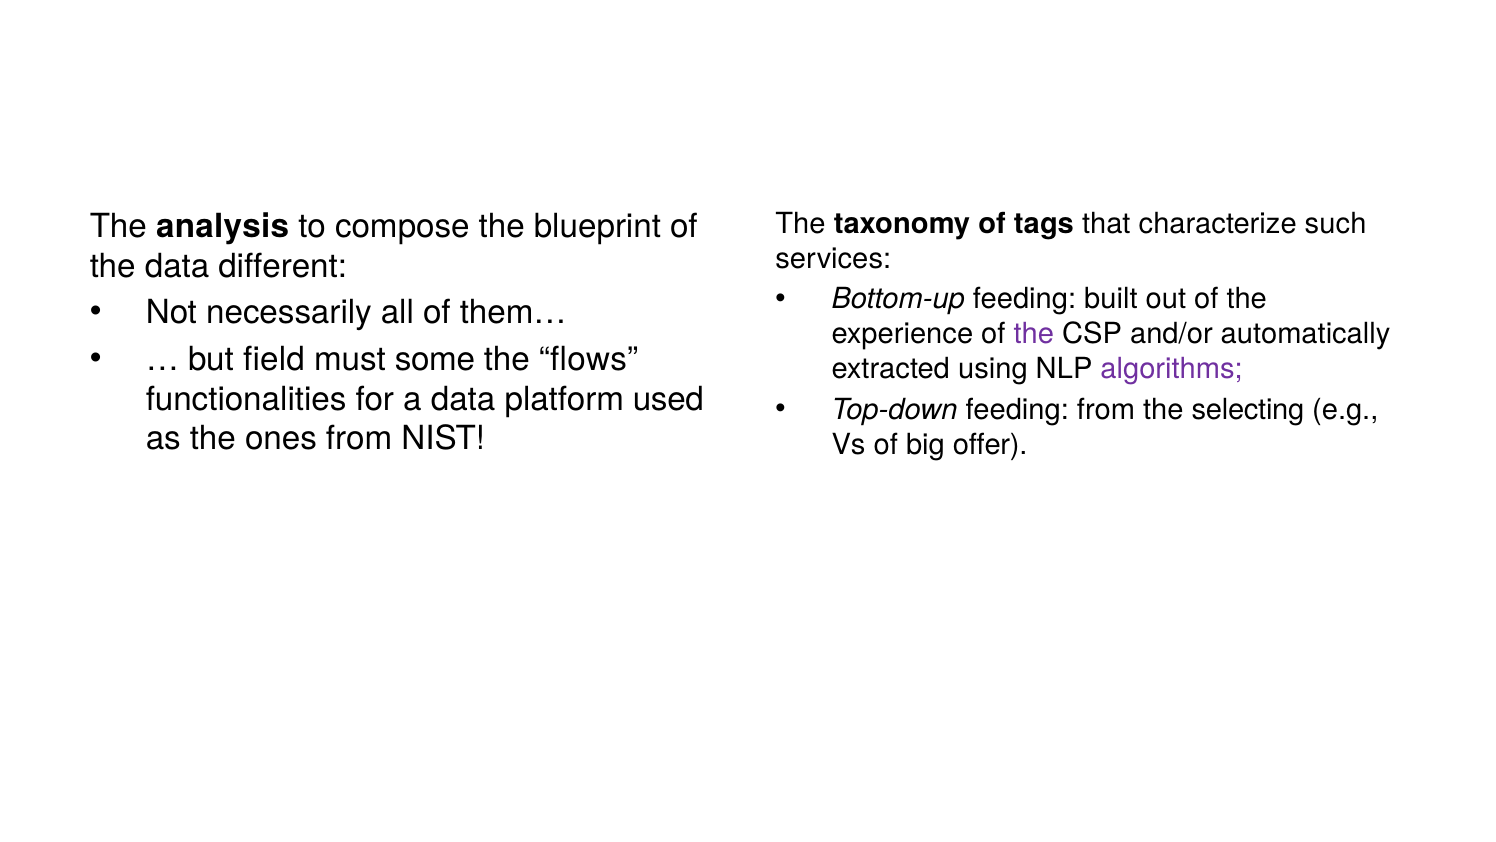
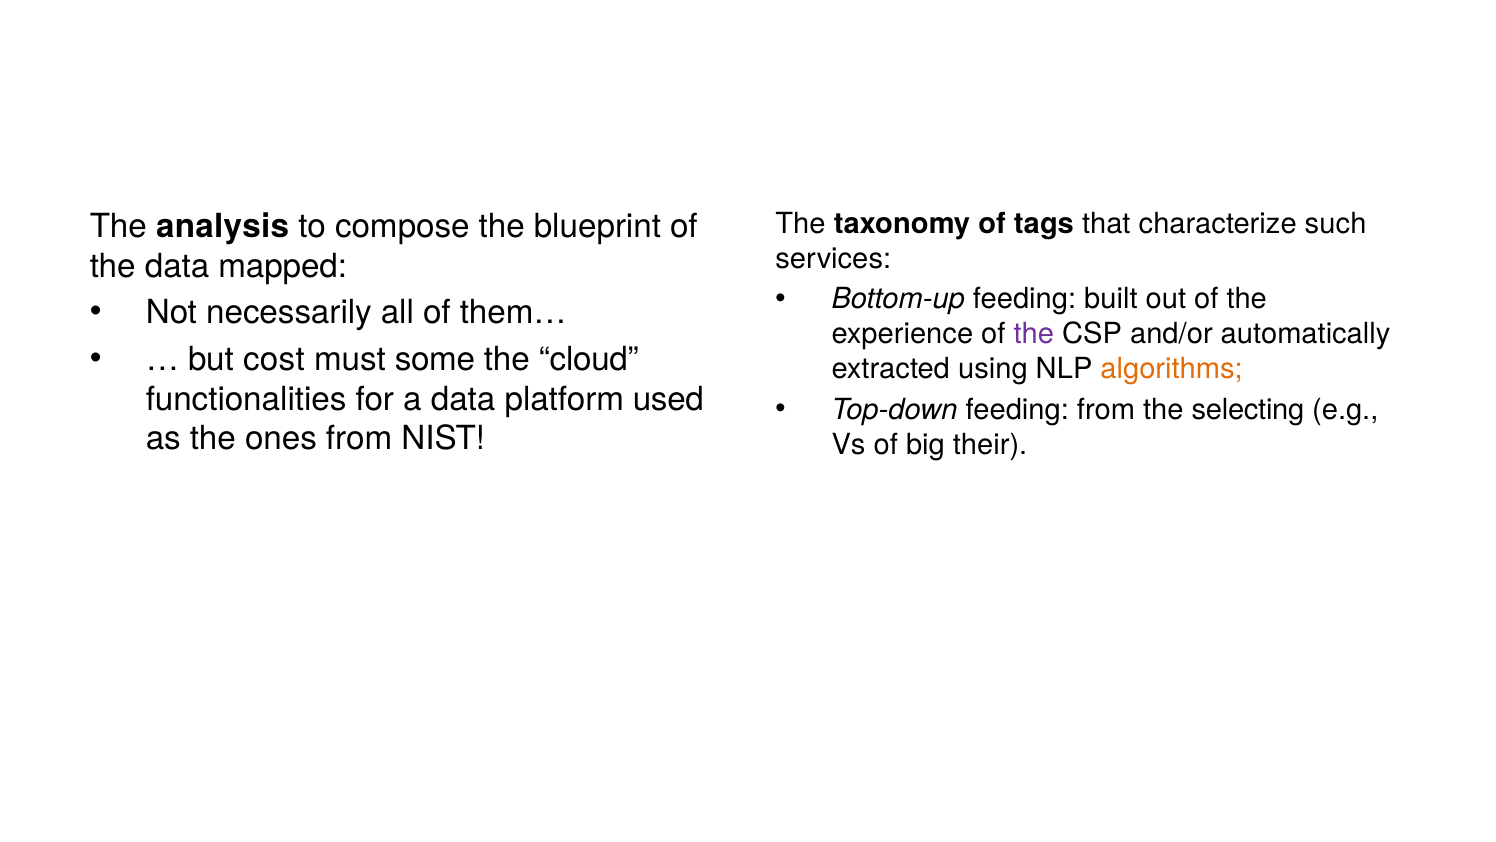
different: different -> mapped
field: field -> cost
flows: flows -> cloud
algorithms colour: purple -> orange
offer: offer -> their
